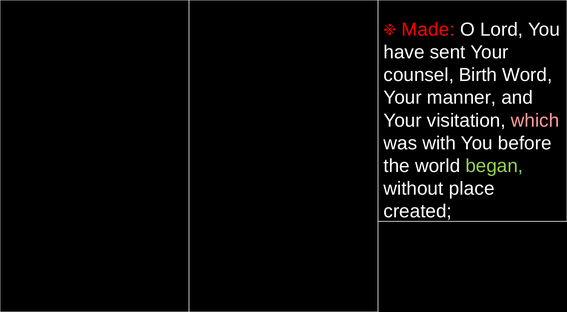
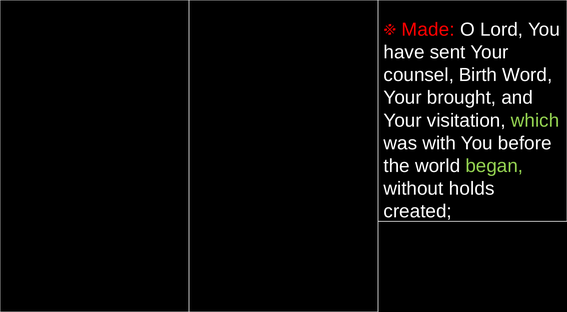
manner: manner -> brought
which colour: pink -> light green
place: place -> holds
